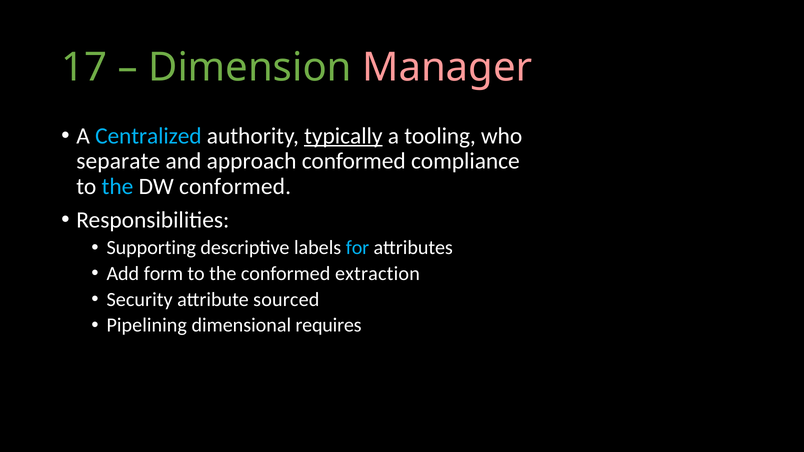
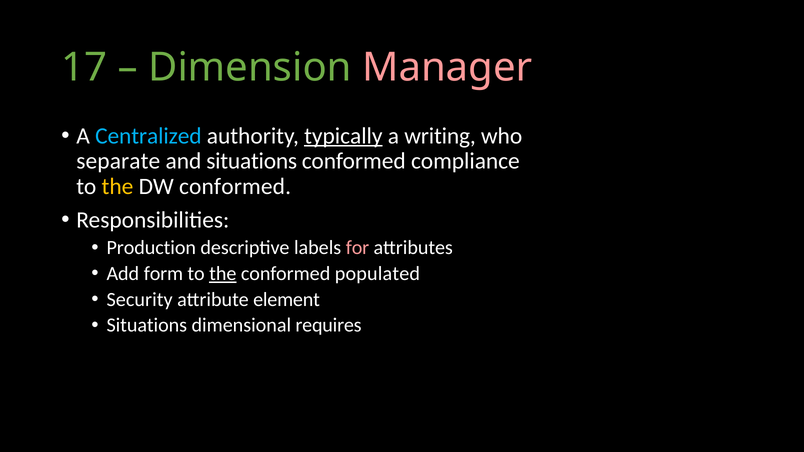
tooling: tooling -> writing
and approach: approach -> situations
the at (117, 186) colour: light blue -> yellow
Supporting: Supporting -> Production
for colour: light blue -> pink
the at (223, 274) underline: none -> present
extraction: extraction -> populated
sourced: sourced -> element
Pipelining at (147, 325): Pipelining -> Situations
